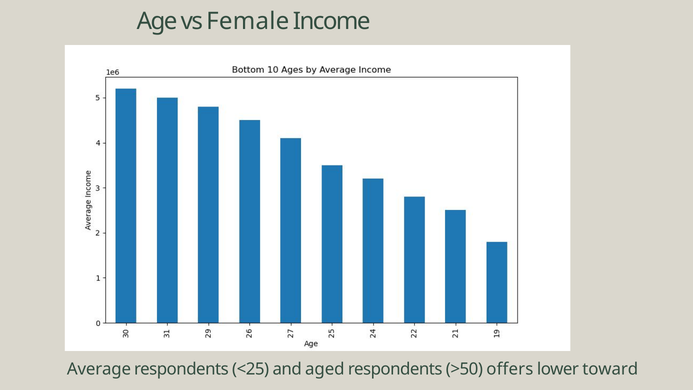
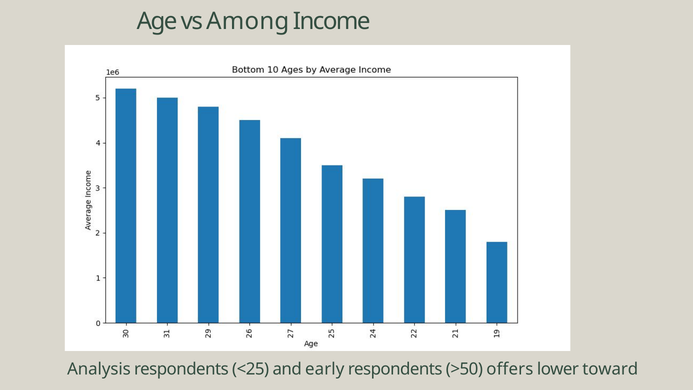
Female: Female -> Among
Average: Average -> Analysis
aged: aged -> early
